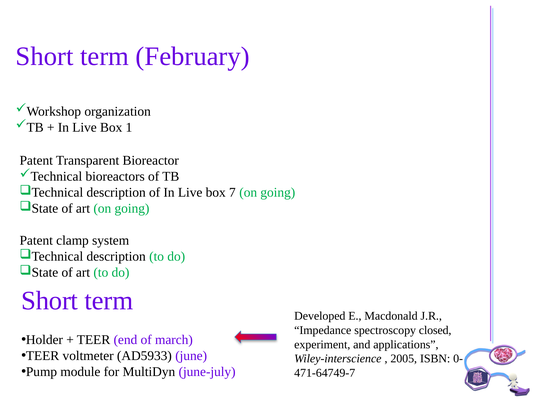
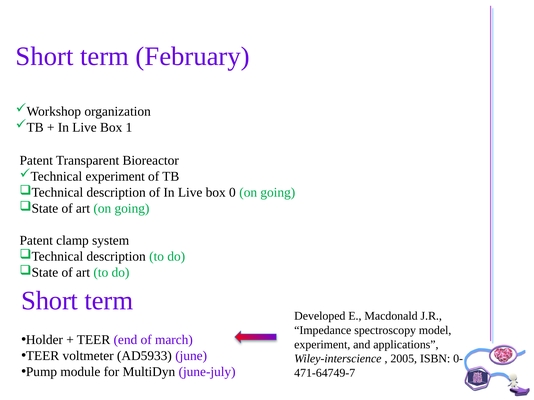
bioreactors at (115, 177): bioreactors -> experiment
7: 7 -> 0
closed: closed -> model
